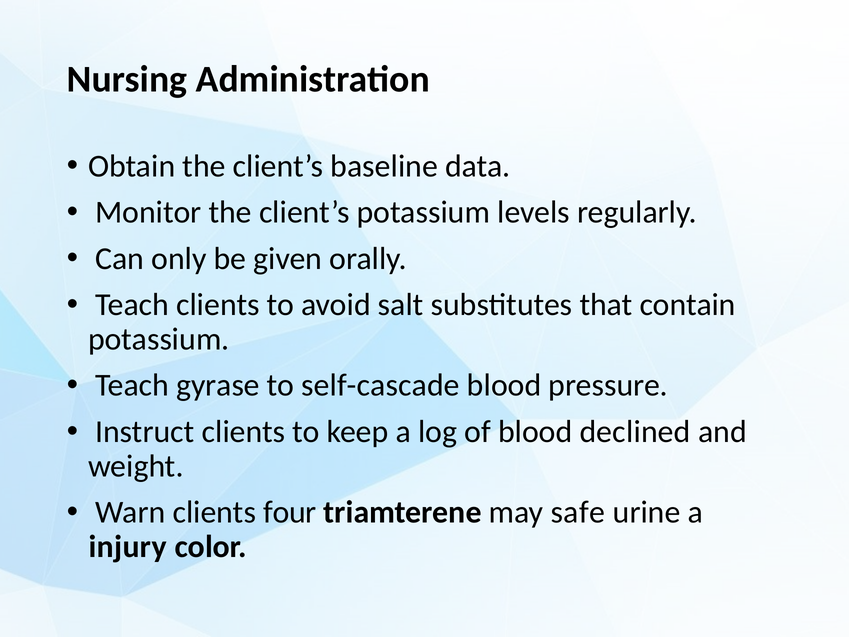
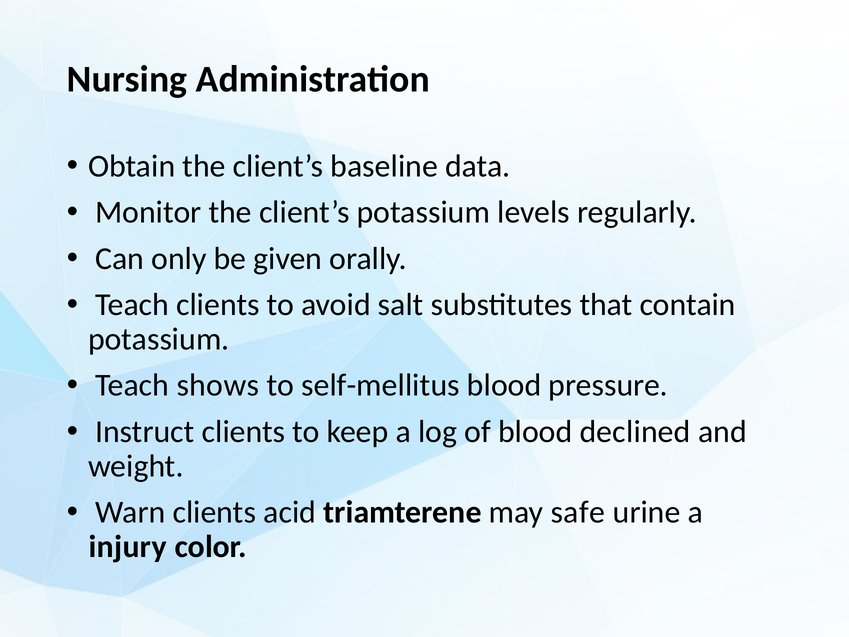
gyrase: gyrase -> shows
self-cascade: self-cascade -> self-mellitus
four: four -> acid
